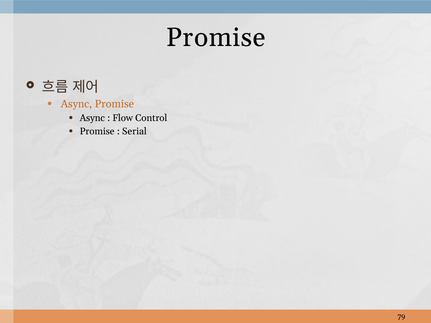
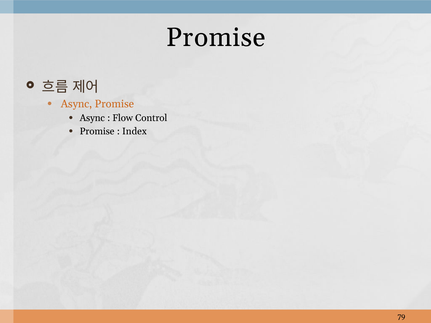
Serial: Serial -> Index
